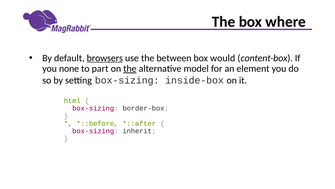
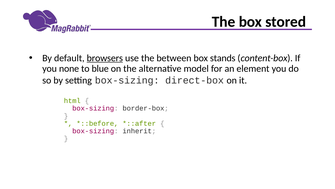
where: where -> stored
would: would -> stands
part: part -> blue
the at (130, 68) underline: present -> none
inside-box: inside-box -> direct-box
